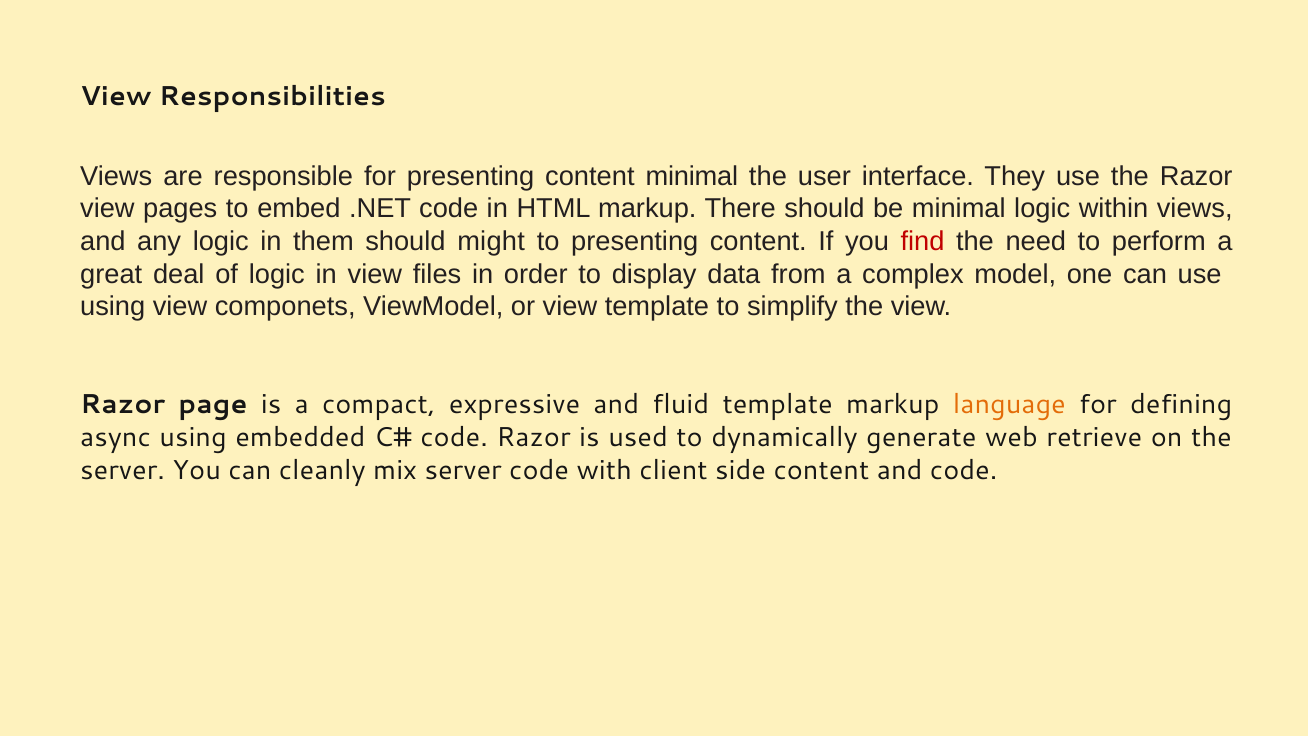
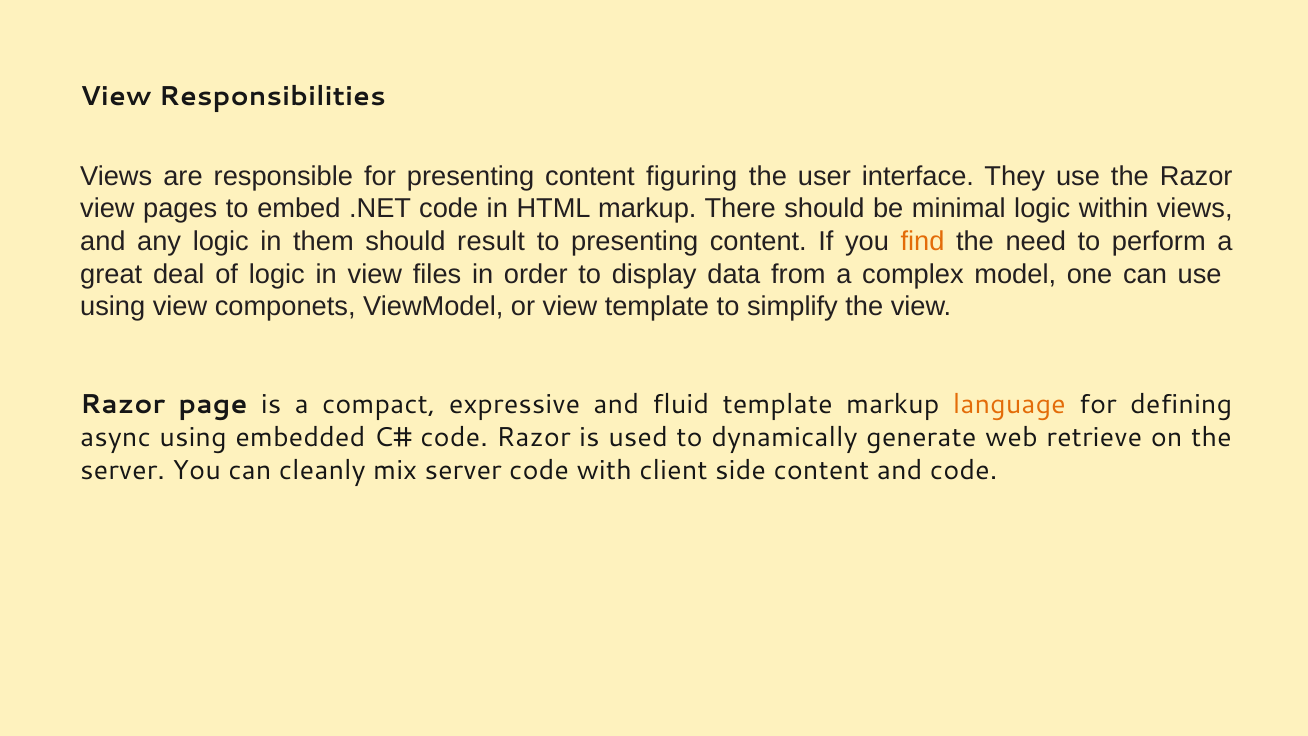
content minimal: minimal -> figuring
might: might -> result
find colour: red -> orange
